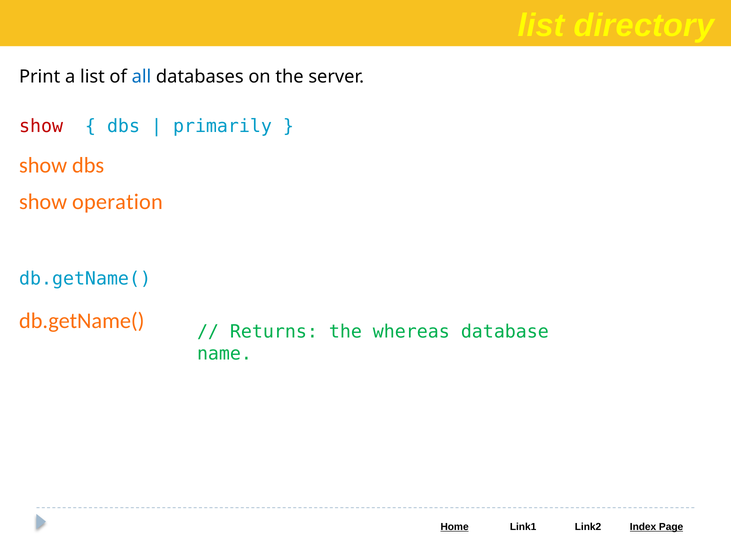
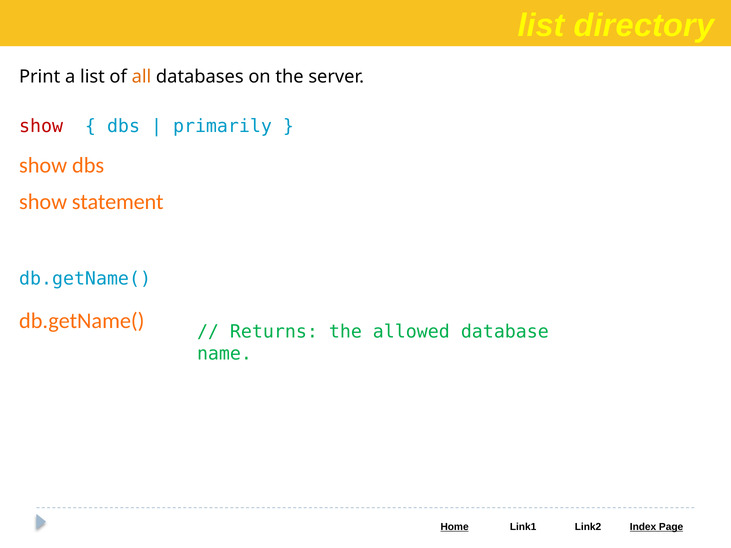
all colour: blue -> orange
operation: operation -> statement
whereas: whereas -> allowed
